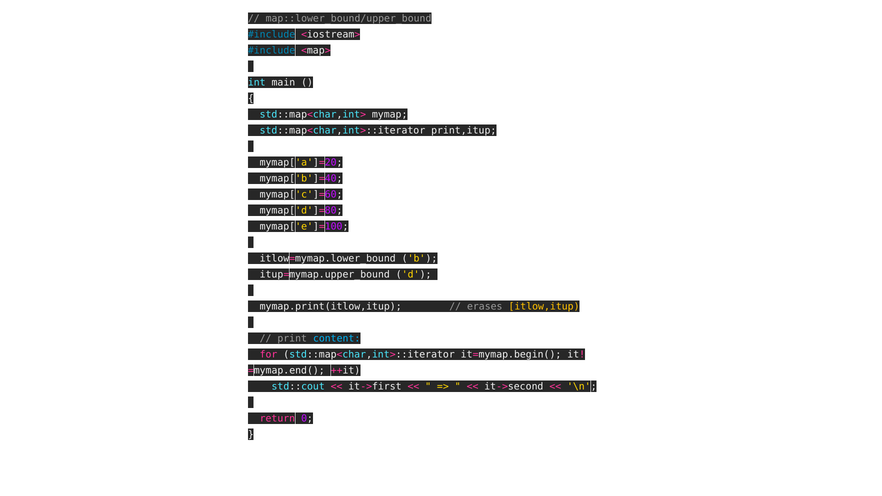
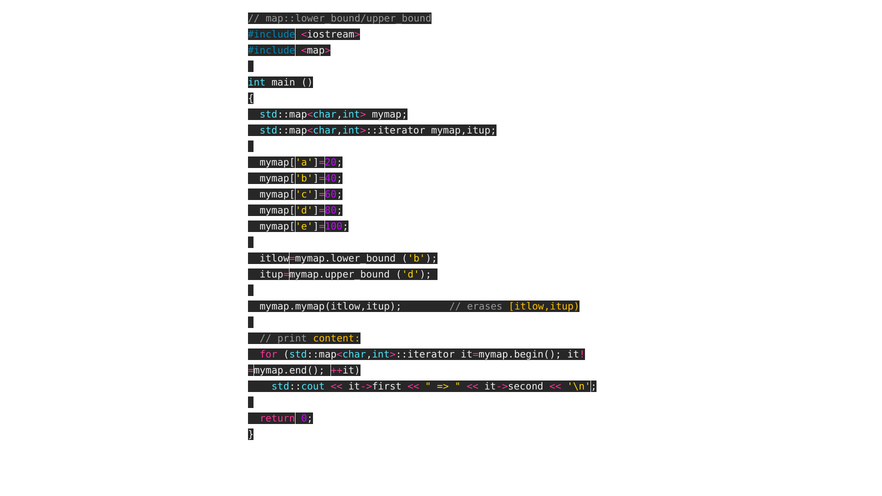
print,itup: print,itup -> mymap,itup
mymap.print(itlow,itup: mymap.print(itlow,itup -> mymap.mymap(itlow,itup
content colour: light blue -> yellow
